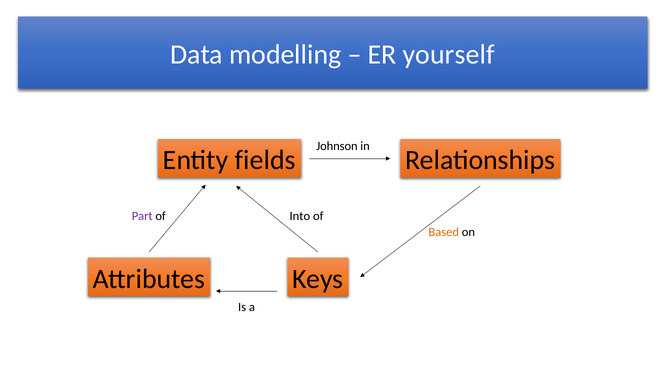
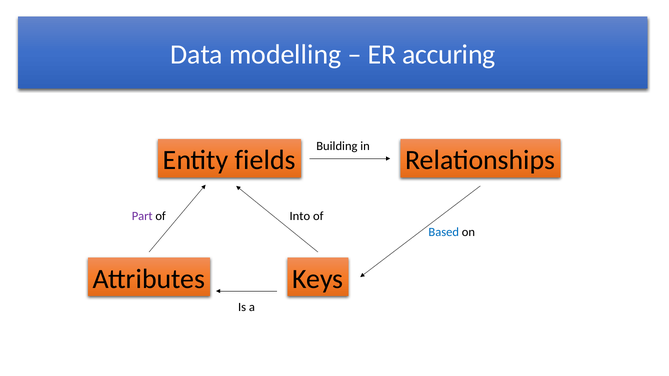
yourself: yourself -> accuring
Johnson: Johnson -> Building
Based colour: orange -> blue
